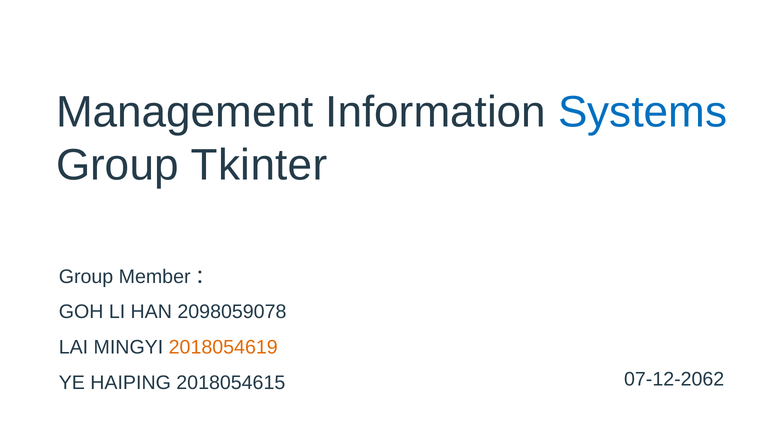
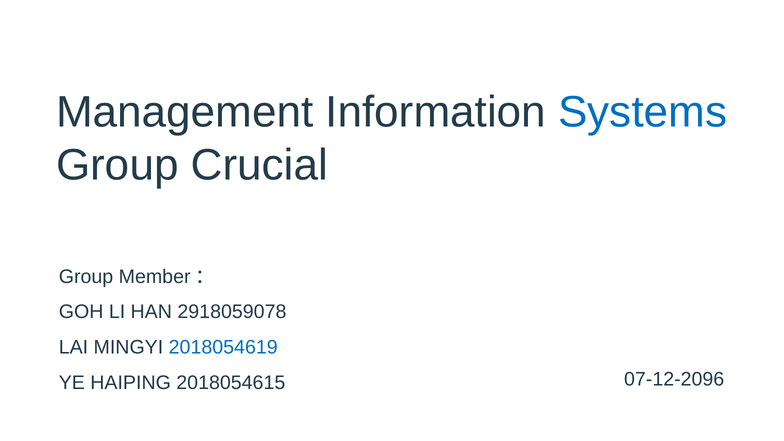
Tkinter: Tkinter -> Crucial
2098059078: 2098059078 -> 2918059078
2018054619 colour: orange -> blue
07-12-2062: 07-12-2062 -> 07-12-2096
